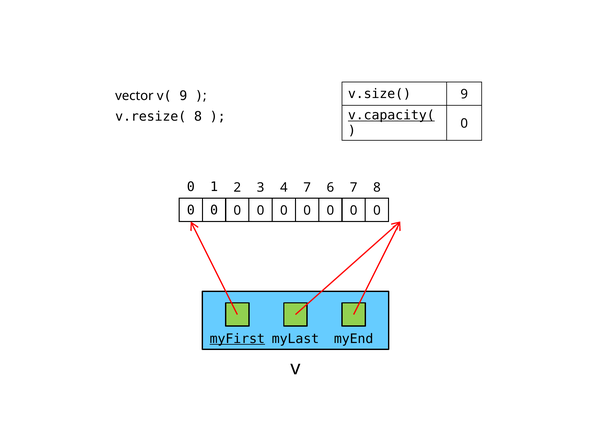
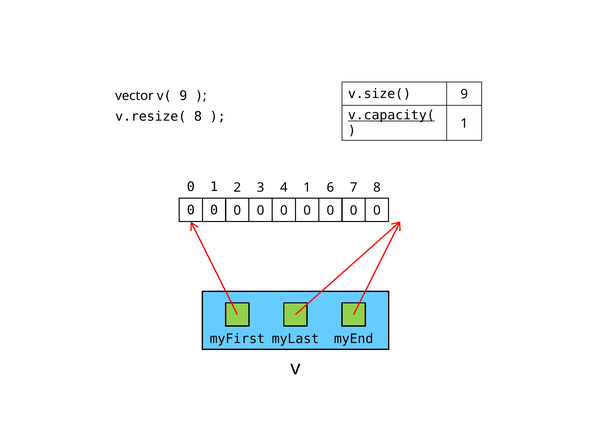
0 at (464, 124): 0 -> 1
4 7: 7 -> 1
myFirst underline: present -> none
